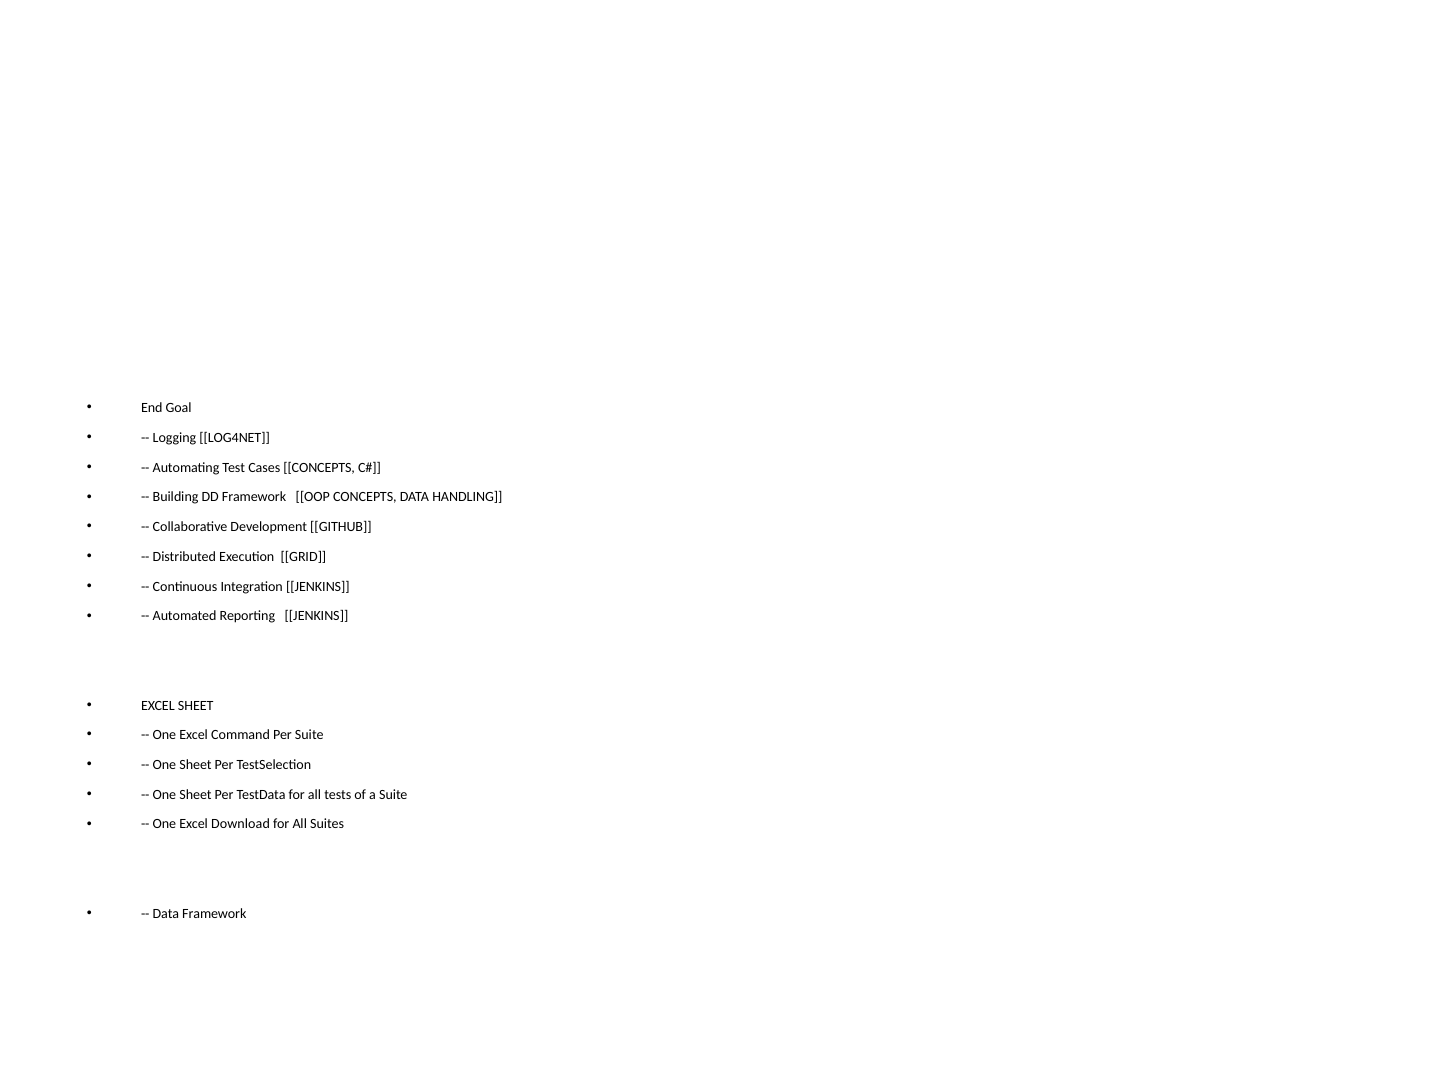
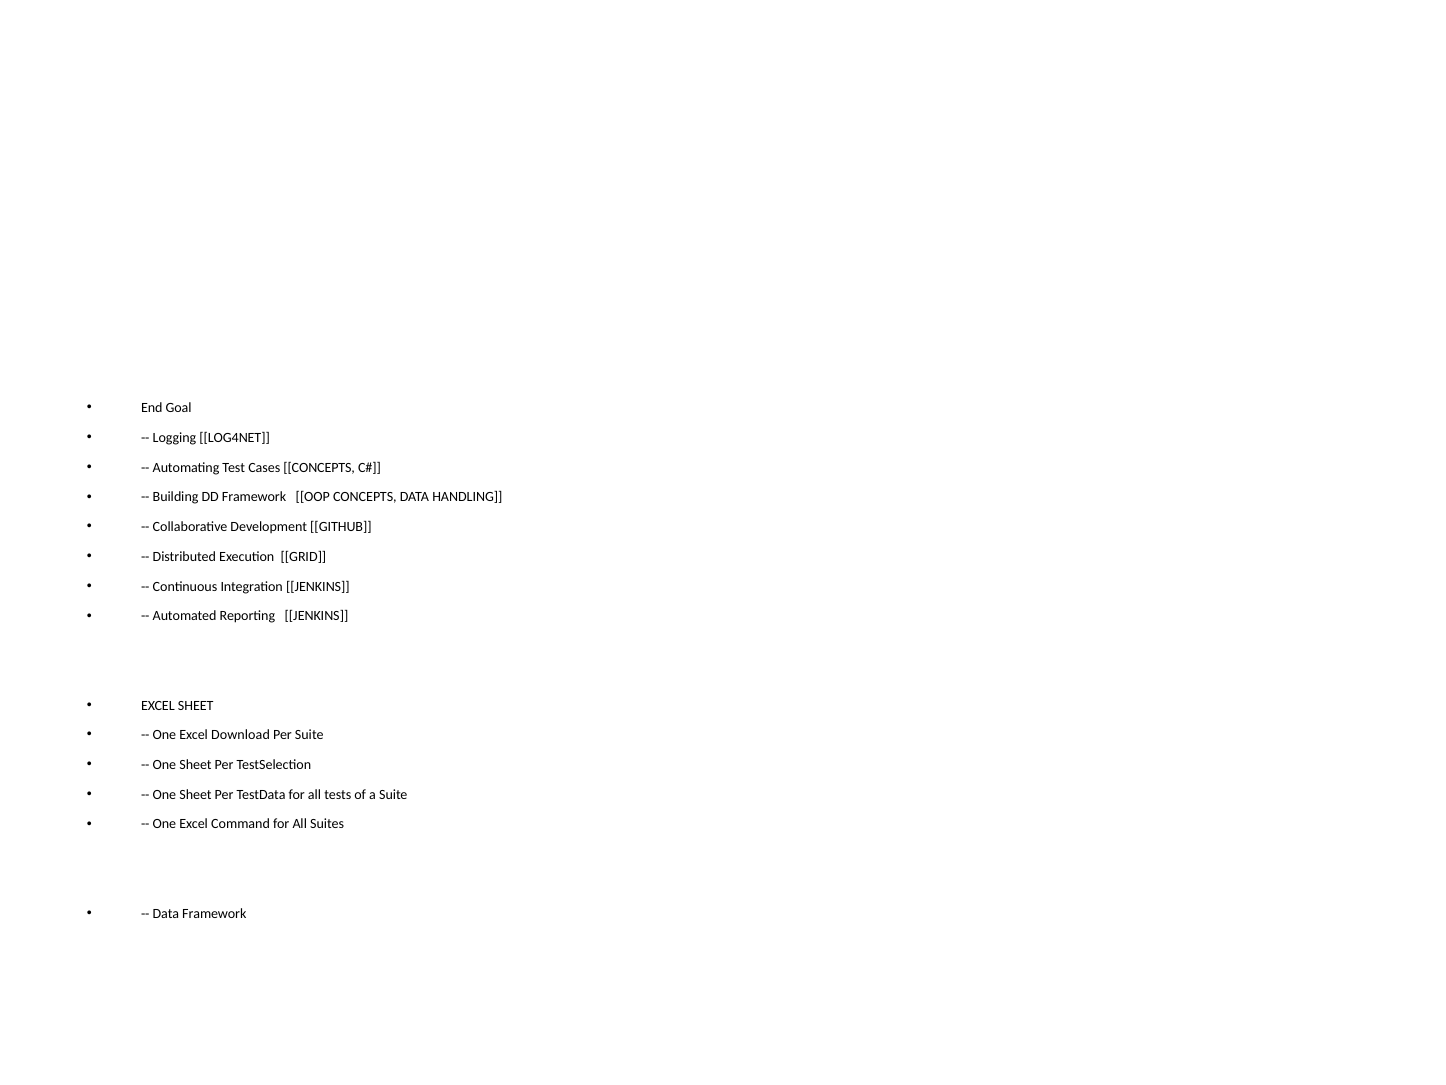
Command: Command -> Download
Download: Download -> Command
